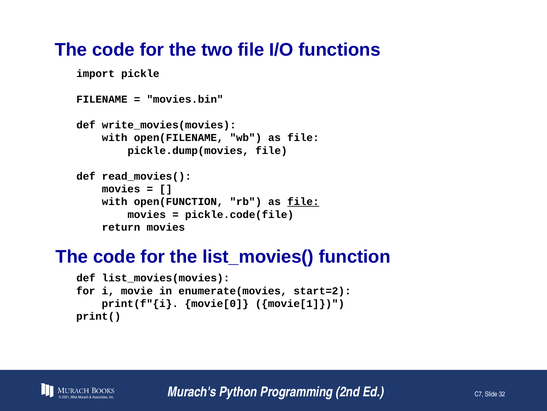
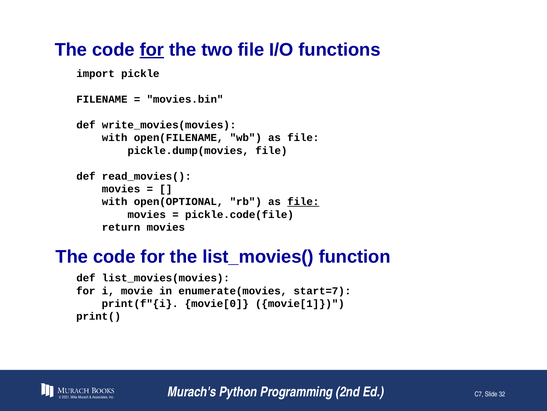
for at (152, 50) underline: none -> present
open(FUNCTION: open(FUNCTION -> open(OPTIONAL
start=2: start=2 -> start=7
